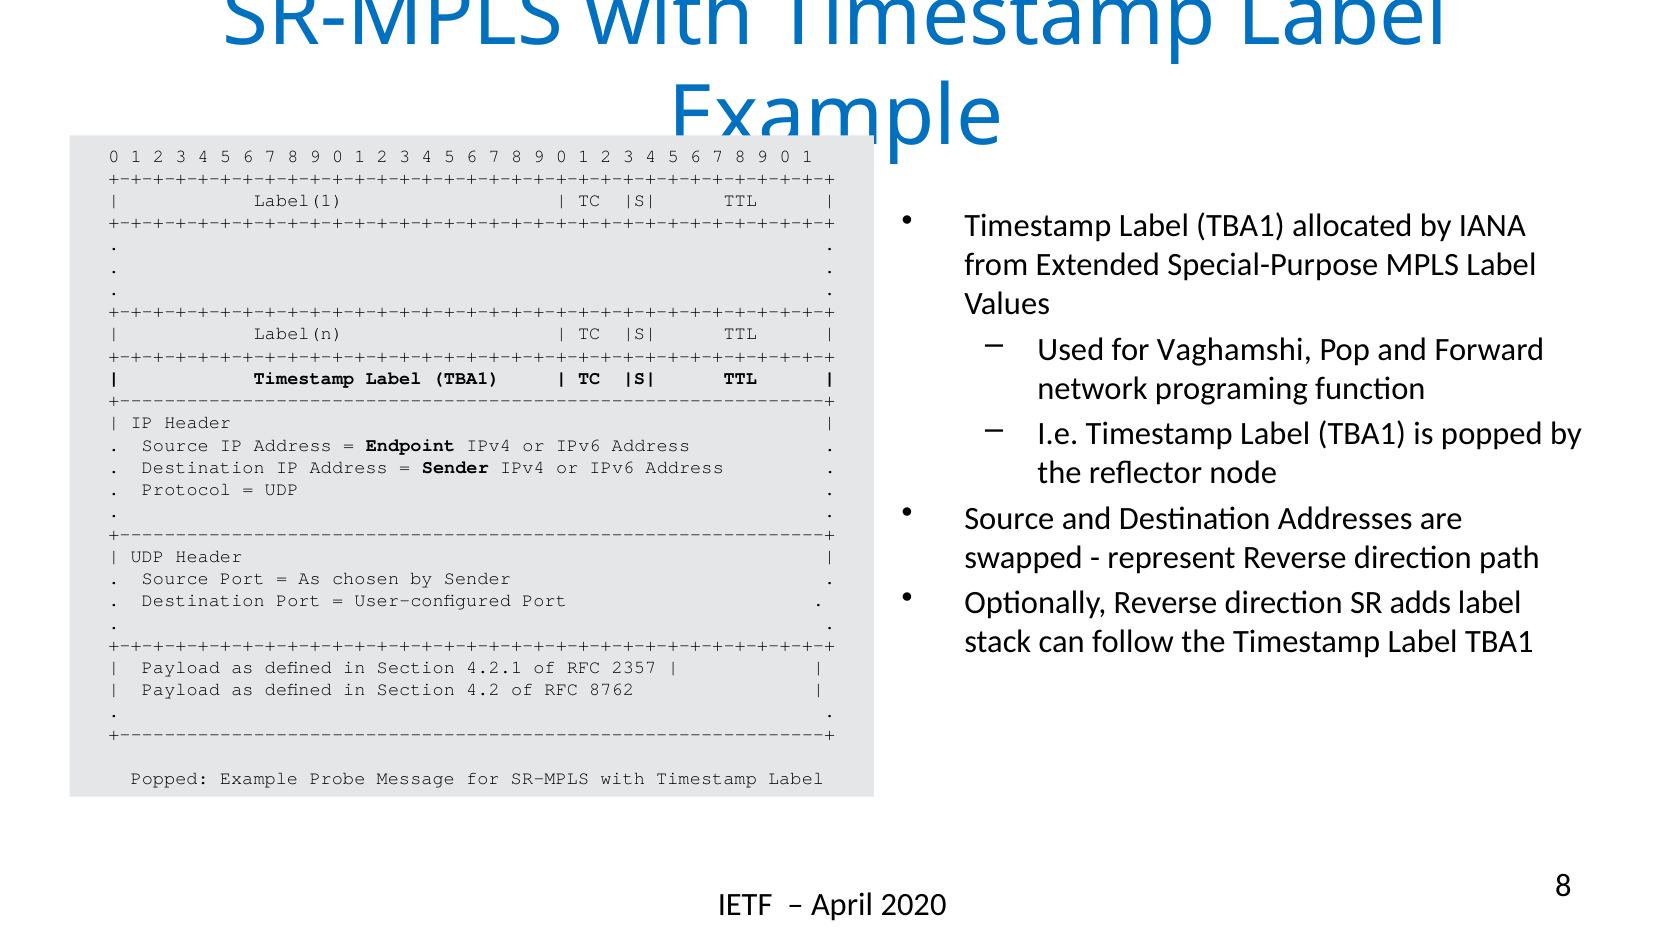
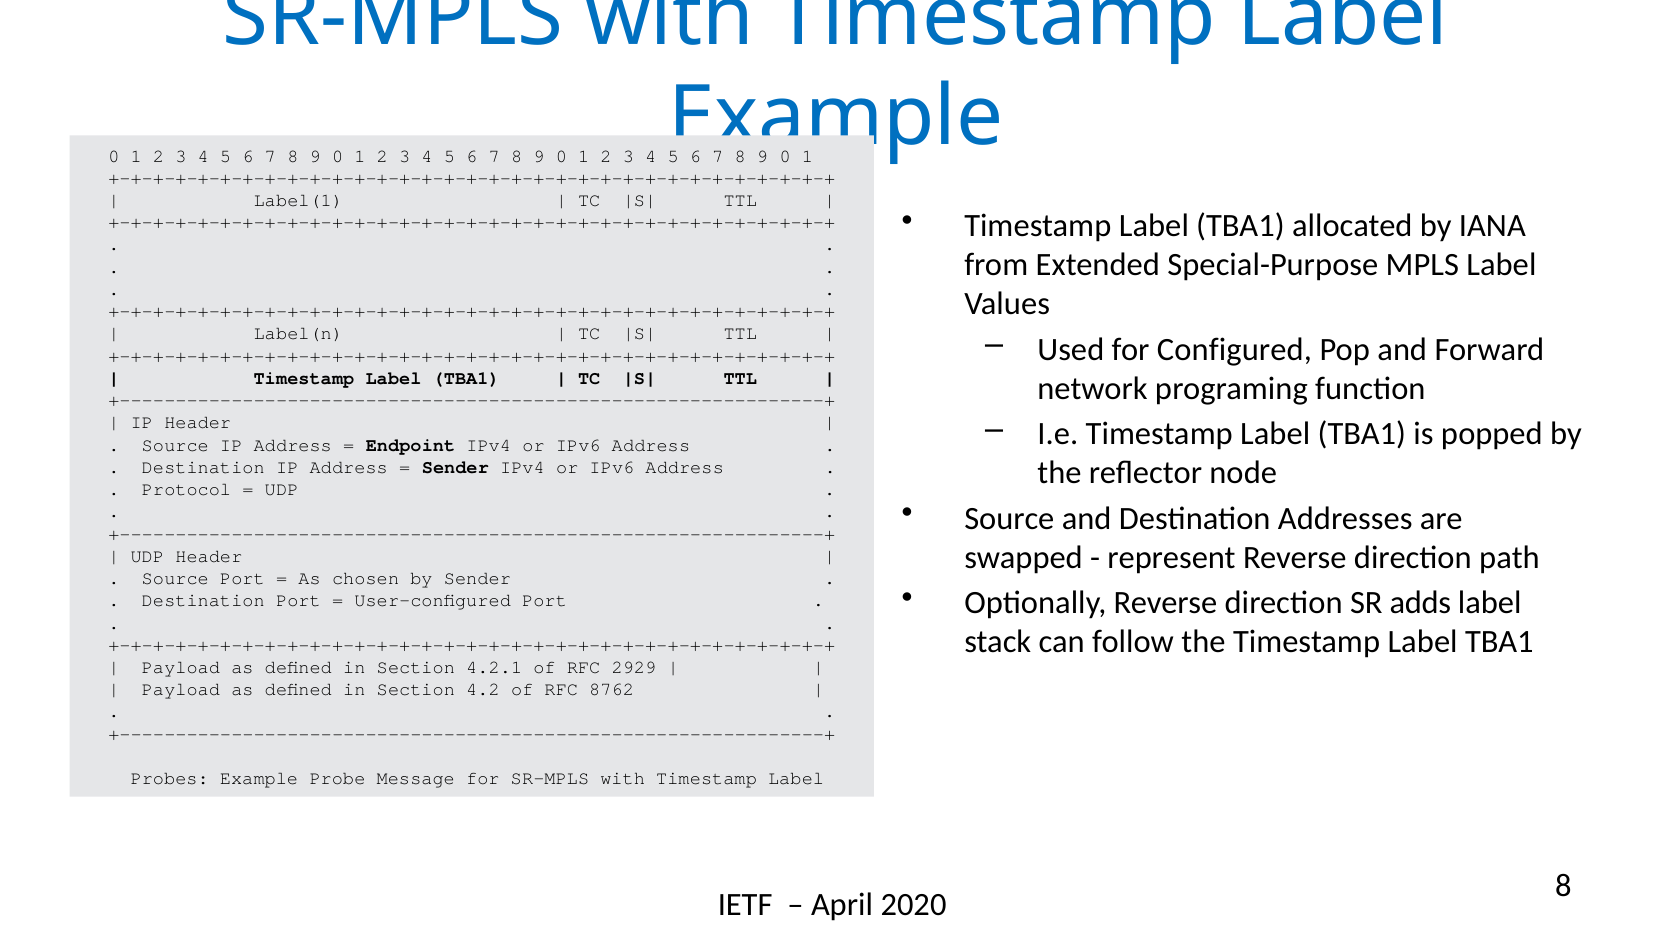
Vaghamshi: Vaghamshi -> Configured
2357: 2357 -> 2929
Popped at (170, 779): Popped -> Probes
